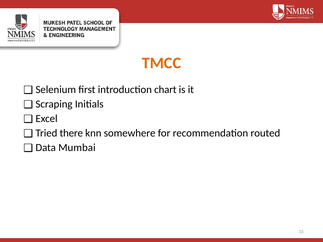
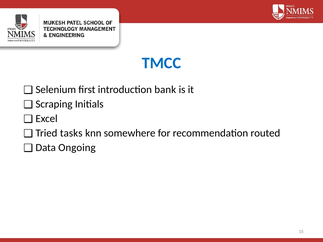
TMCC colour: orange -> blue
chart: chart -> bank
there: there -> tasks
Mumbai: Mumbai -> Ongoing
